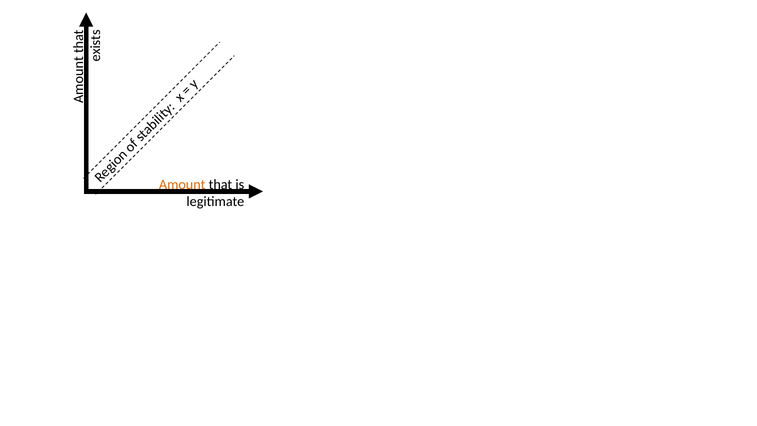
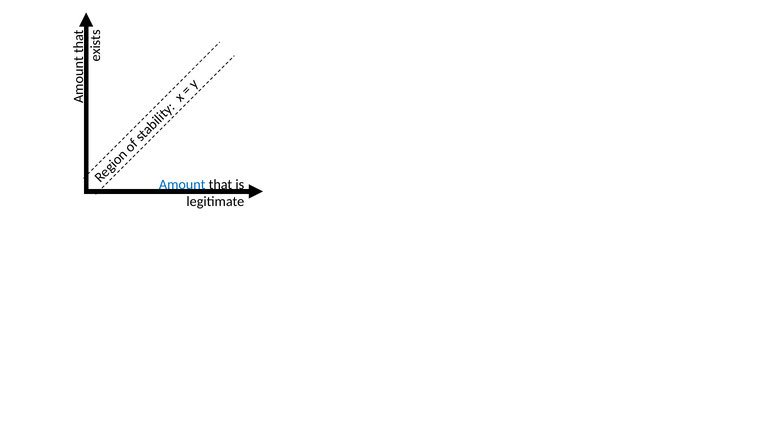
Amount colour: orange -> blue
